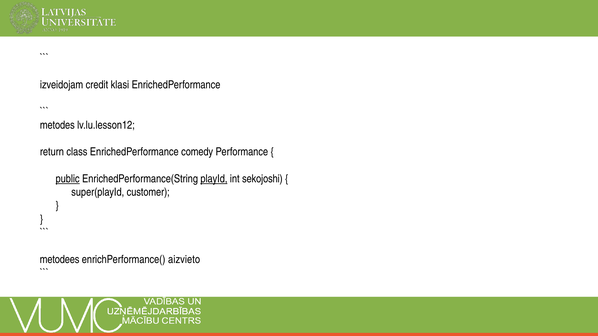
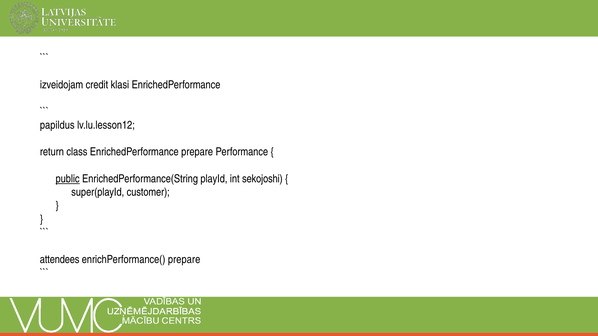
metodes: metodes -> papildus
EnrichedPerformance comedy: comedy -> prepare
playId underline: present -> none
metodees: metodees -> attendees
enrichPerformance( aizvieto: aizvieto -> prepare
